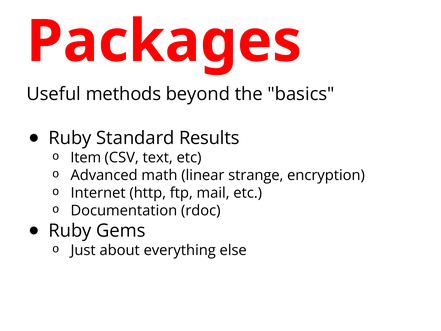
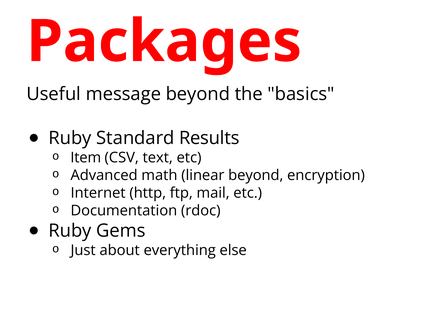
methods: methods -> message
linear strange: strange -> beyond
